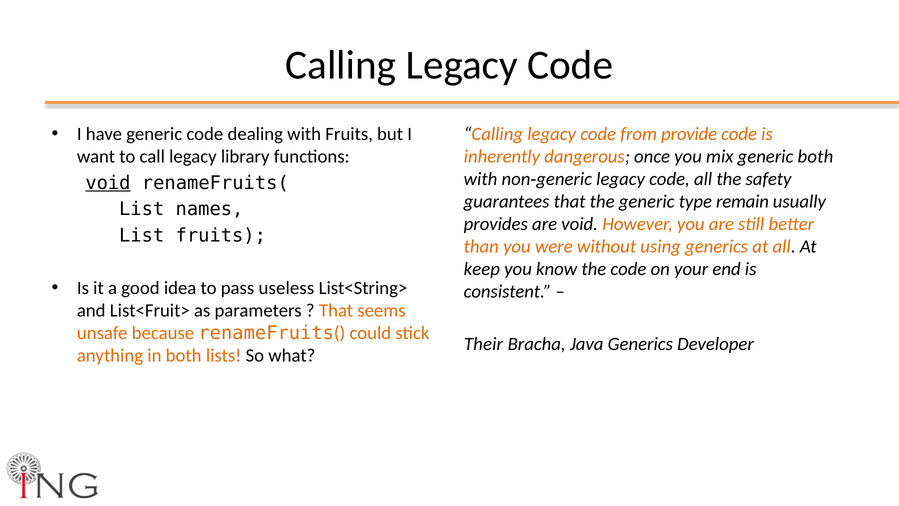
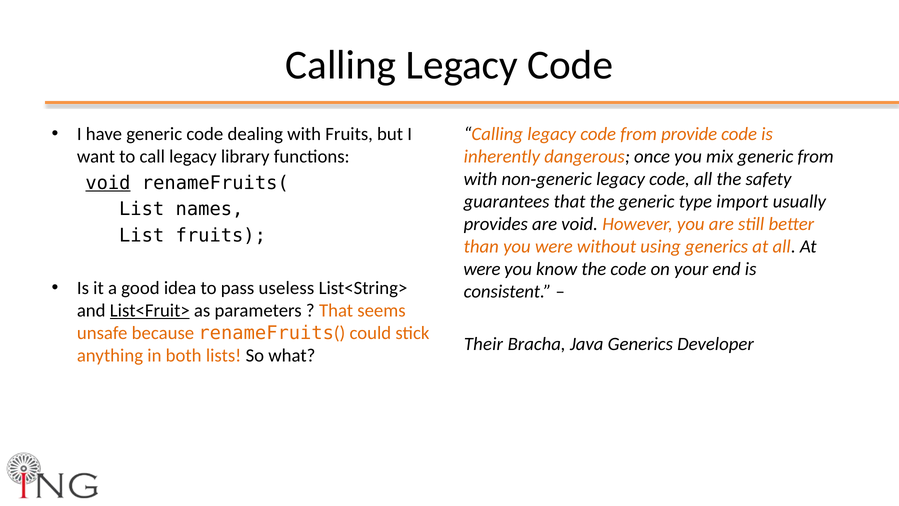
generic both: both -> from
remain: remain -> import
keep at (482, 269): keep -> were
List<Fruit> underline: none -> present
